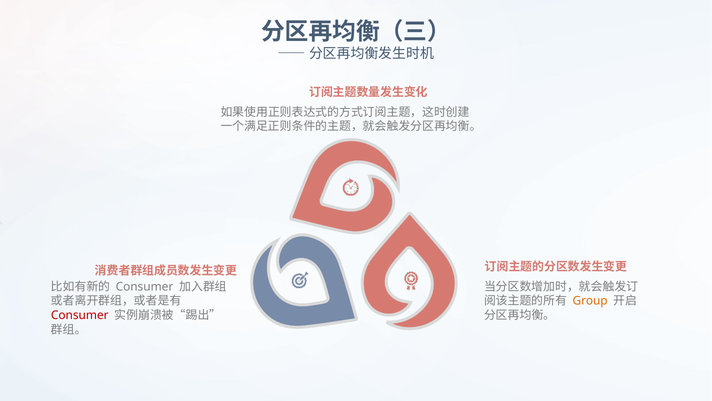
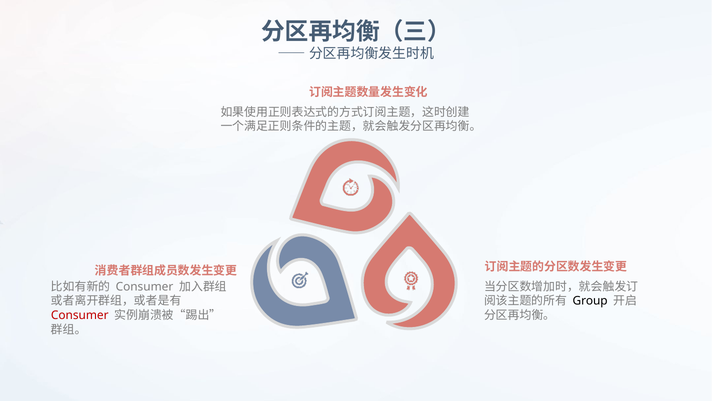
Group colour: orange -> black
